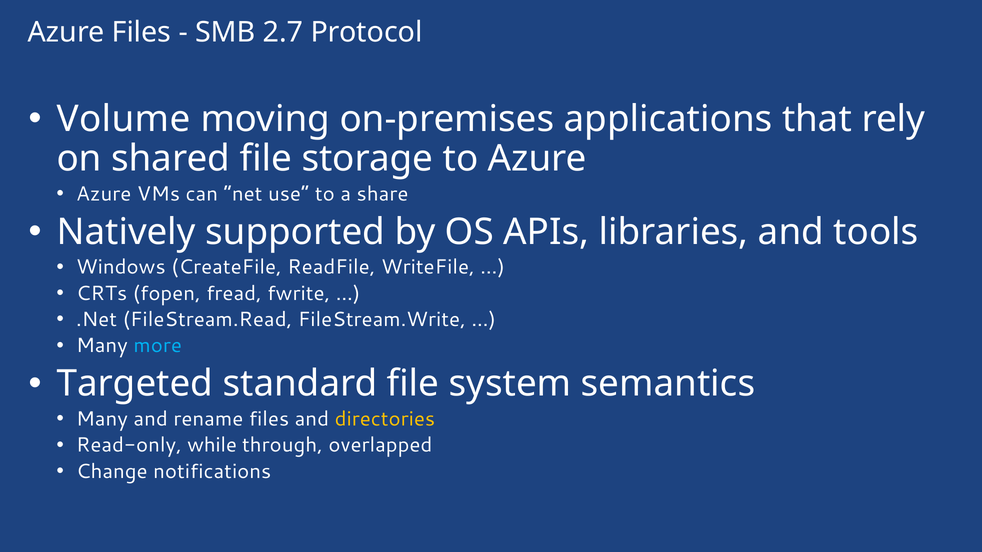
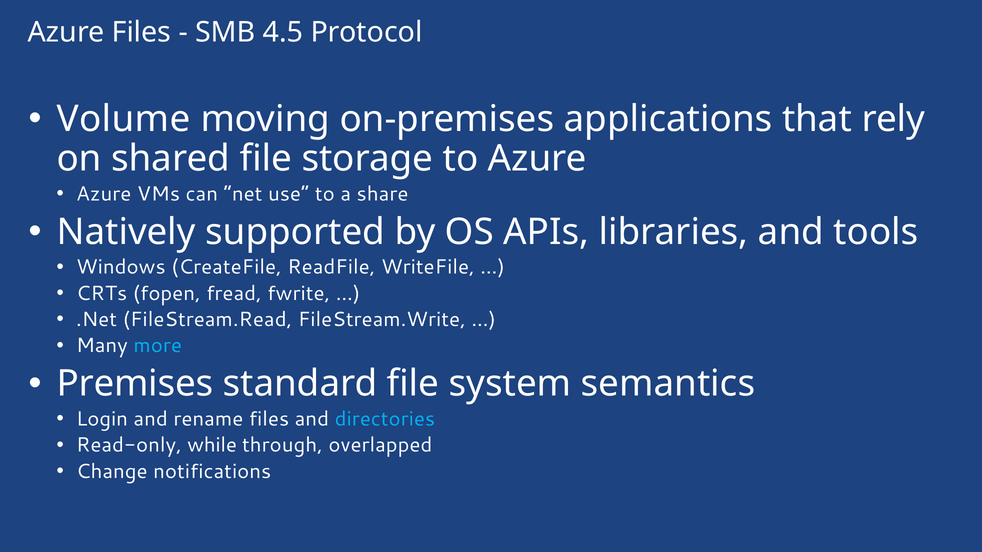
2.7: 2.7 -> 4.5
Targeted: Targeted -> Premises
Many at (102, 419): Many -> Login
directories colour: yellow -> light blue
